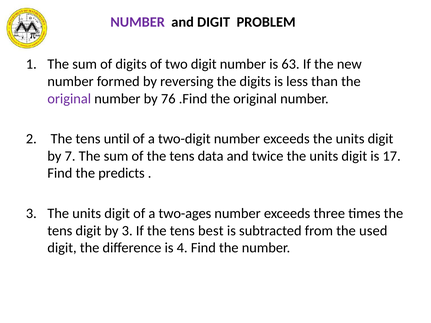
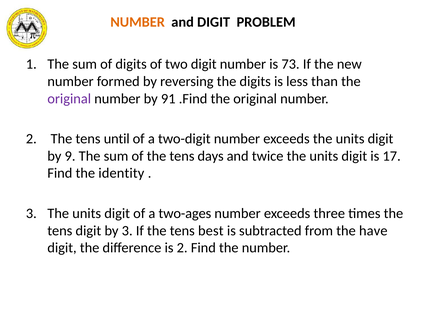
NUMBER at (138, 22) colour: purple -> orange
63: 63 -> 73
76: 76 -> 91
7: 7 -> 9
data: data -> days
predicts: predicts -> identity
used: used -> have
is 4: 4 -> 2
